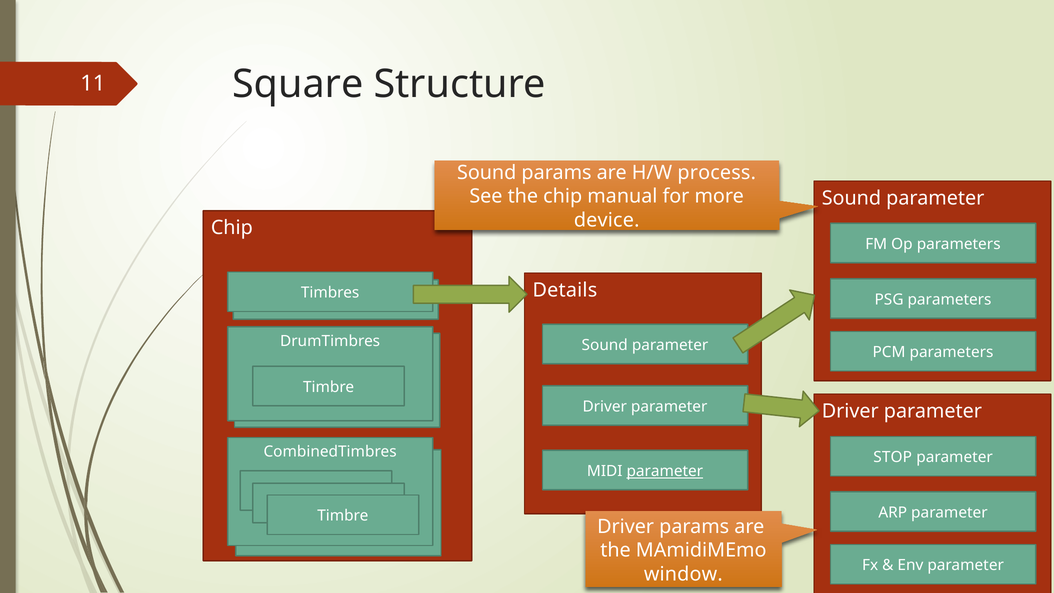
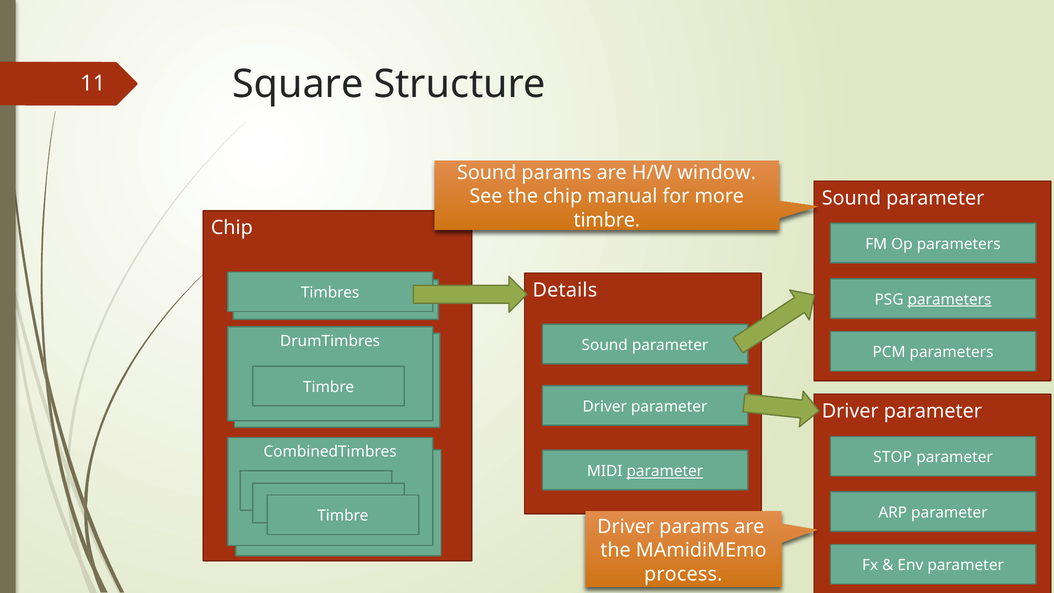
process: process -> window
device at (607, 220): device -> timbre
parameters at (949, 299) underline: none -> present
window: window -> process
